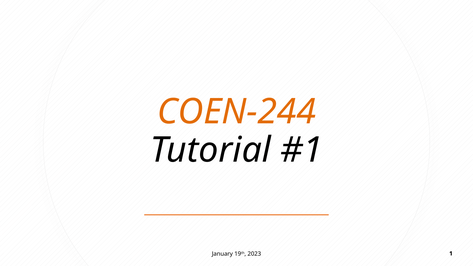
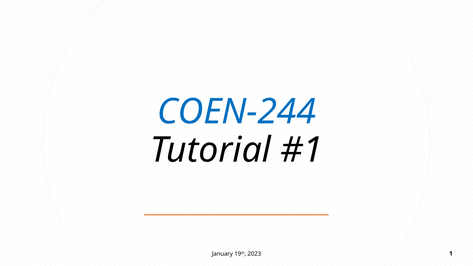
COEN-244 colour: orange -> blue
